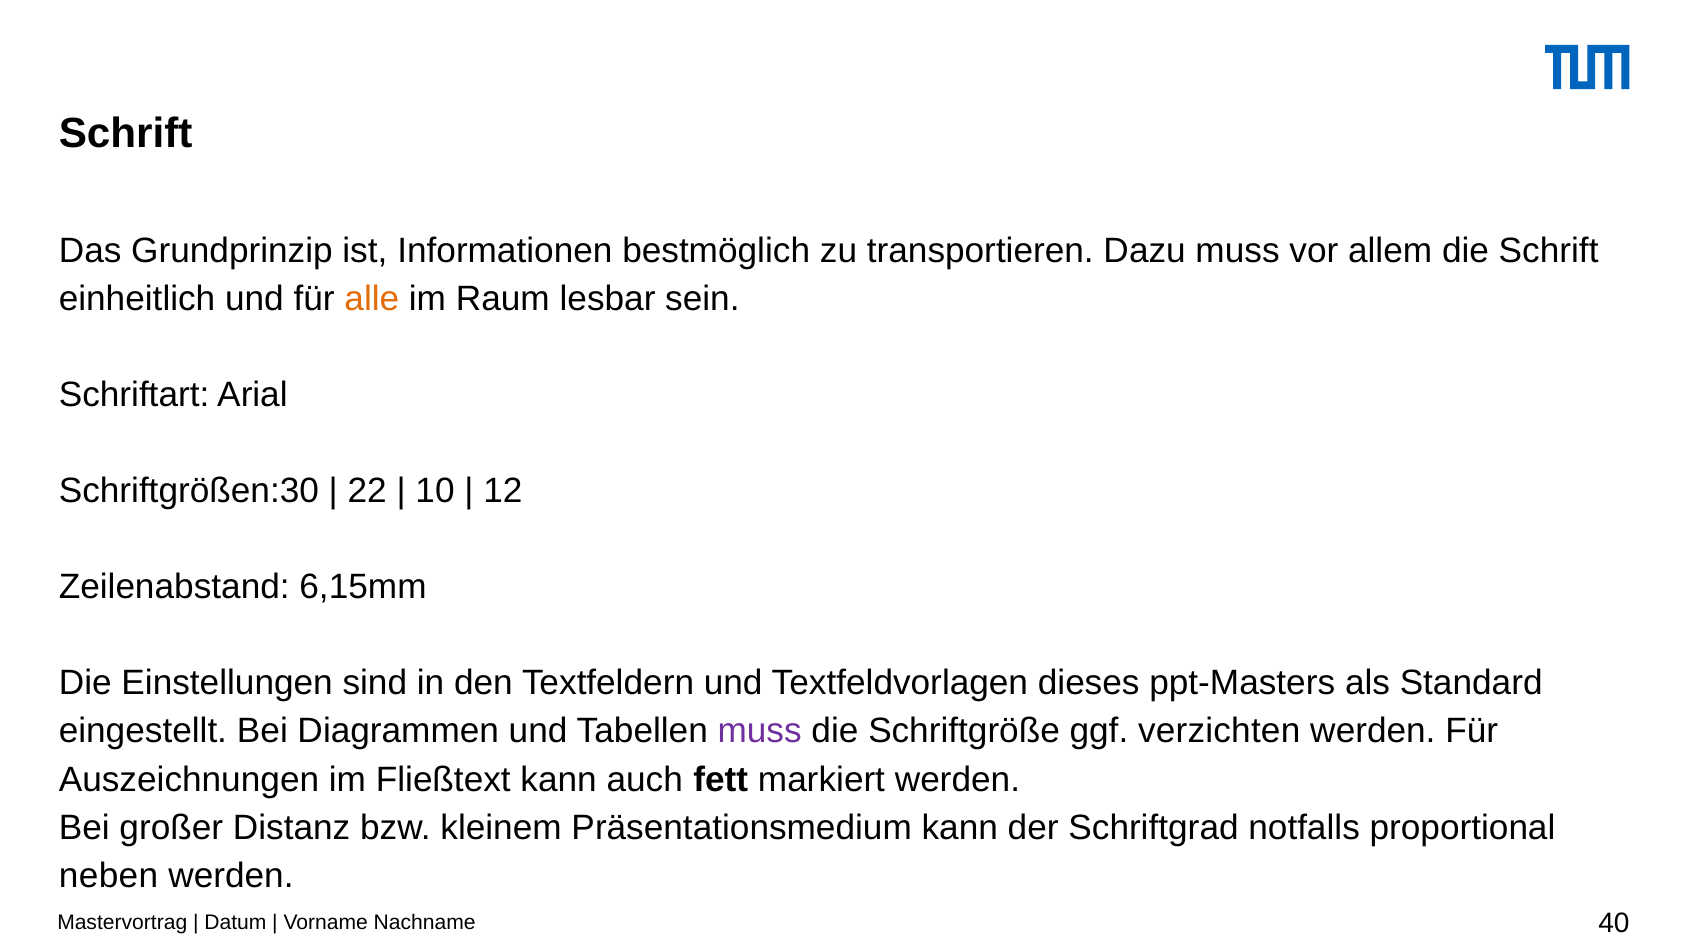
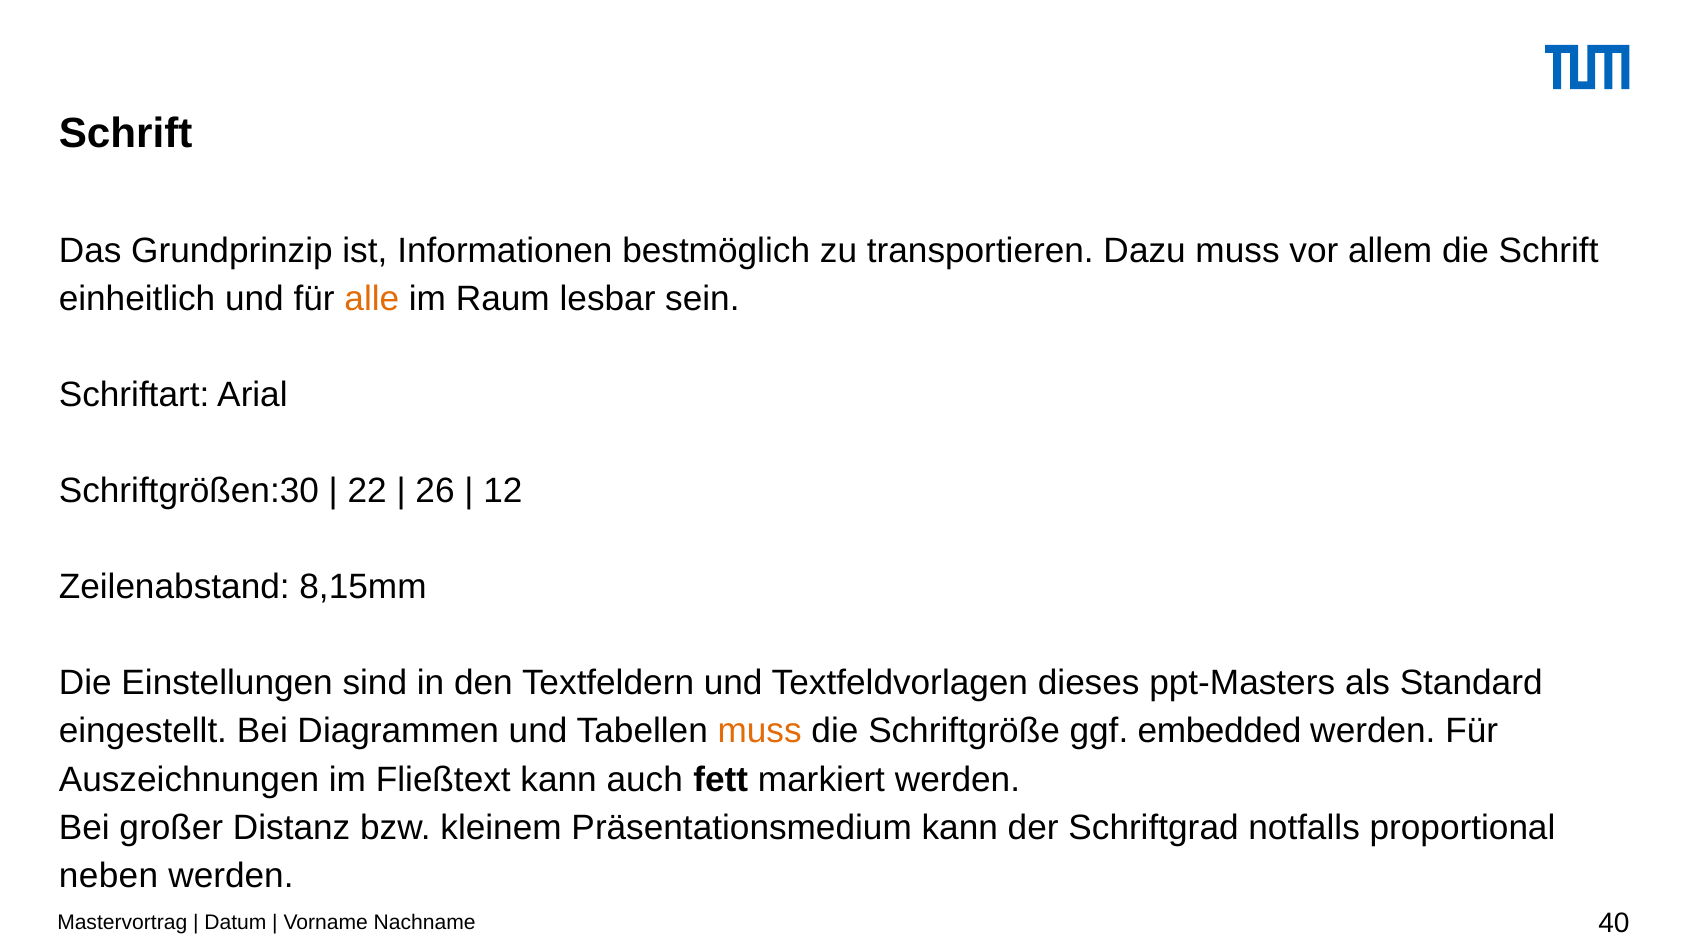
10: 10 -> 26
6,15mm: 6,15mm -> 8,15mm
muss at (760, 732) colour: purple -> orange
verzichten: verzichten -> embedded
